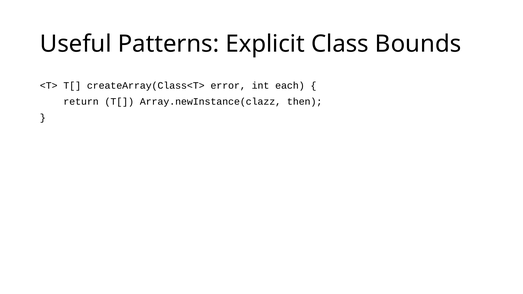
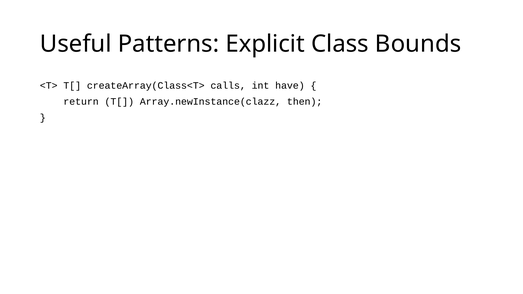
error: error -> calls
each: each -> have
